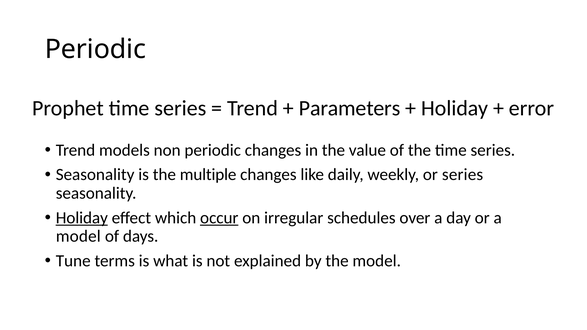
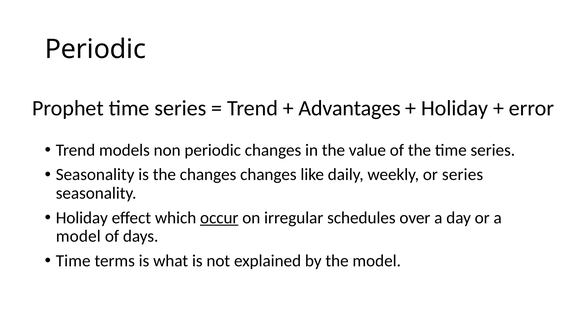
Parameters: Parameters -> Advantages
the multiple: multiple -> changes
Holiday at (82, 218) underline: present -> none
Tune at (73, 261): Tune -> Time
